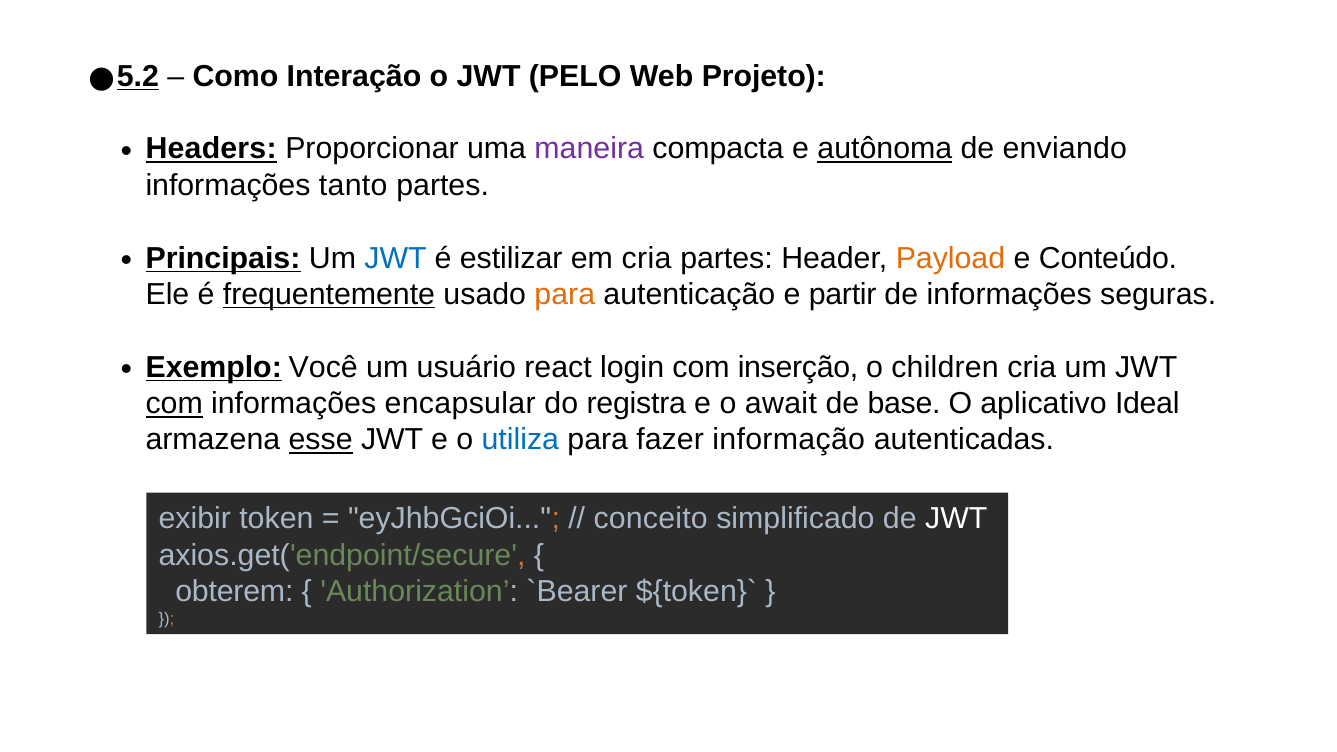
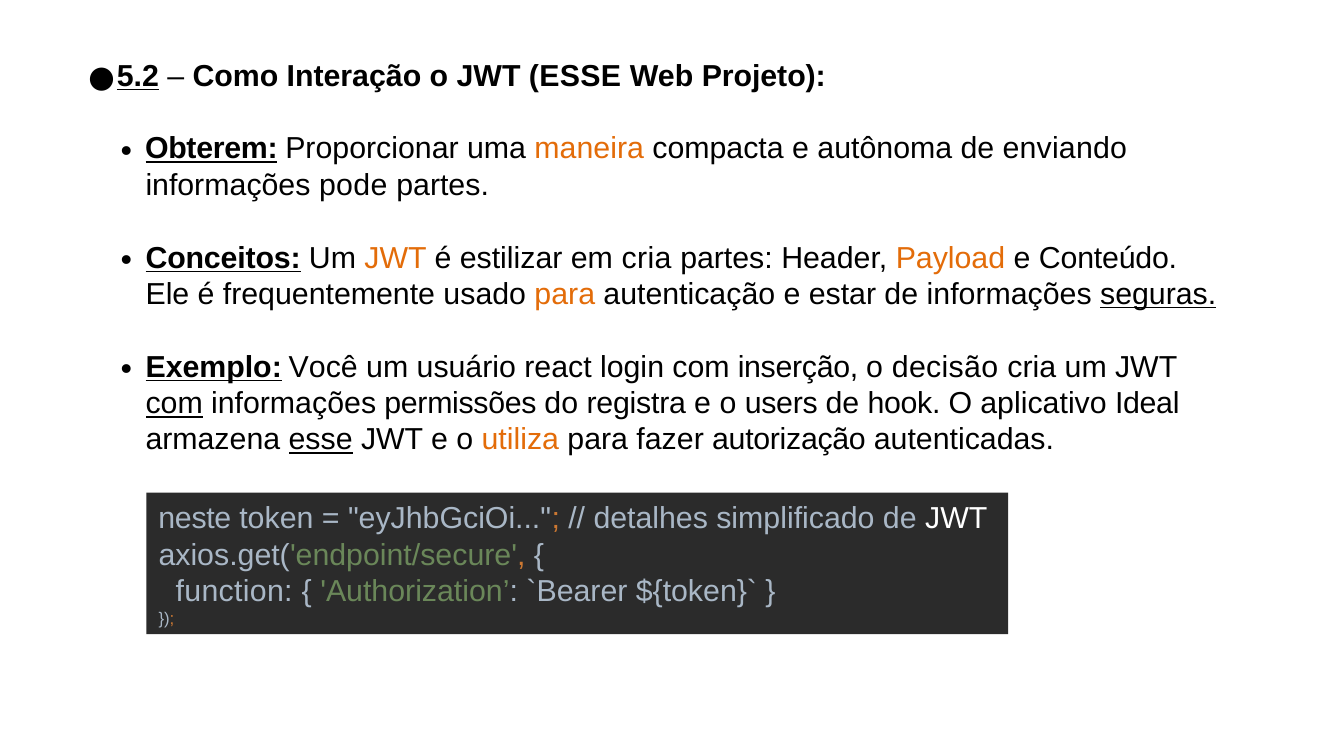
JWT PELO: PELO -> ESSE
Headers: Headers -> Obterem
maneira colour: purple -> orange
autônoma underline: present -> none
tanto: tanto -> pode
Principais: Principais -> Conceitos
JWT at (396, 258) colour: blue -> orange
frequentemente underline: present -> none
partir: partir -> estar
seguras underline: none -> present
children: children -> decisão
encapsular: encapsular -> permissões
await: await -> users
base: base -> hook
utiliza colour: blue -> orange
informação: informação -> autorização
exibir: exibir -> neste
conceito: conceito -> detalhes
obterem: obterem -> function
